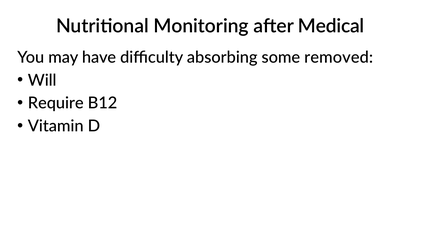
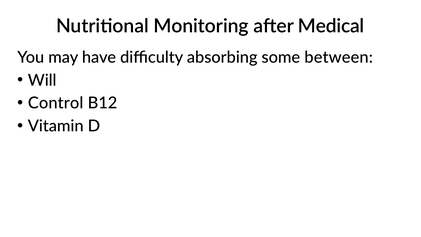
removed: removed -> between
Require: Require -> Control
